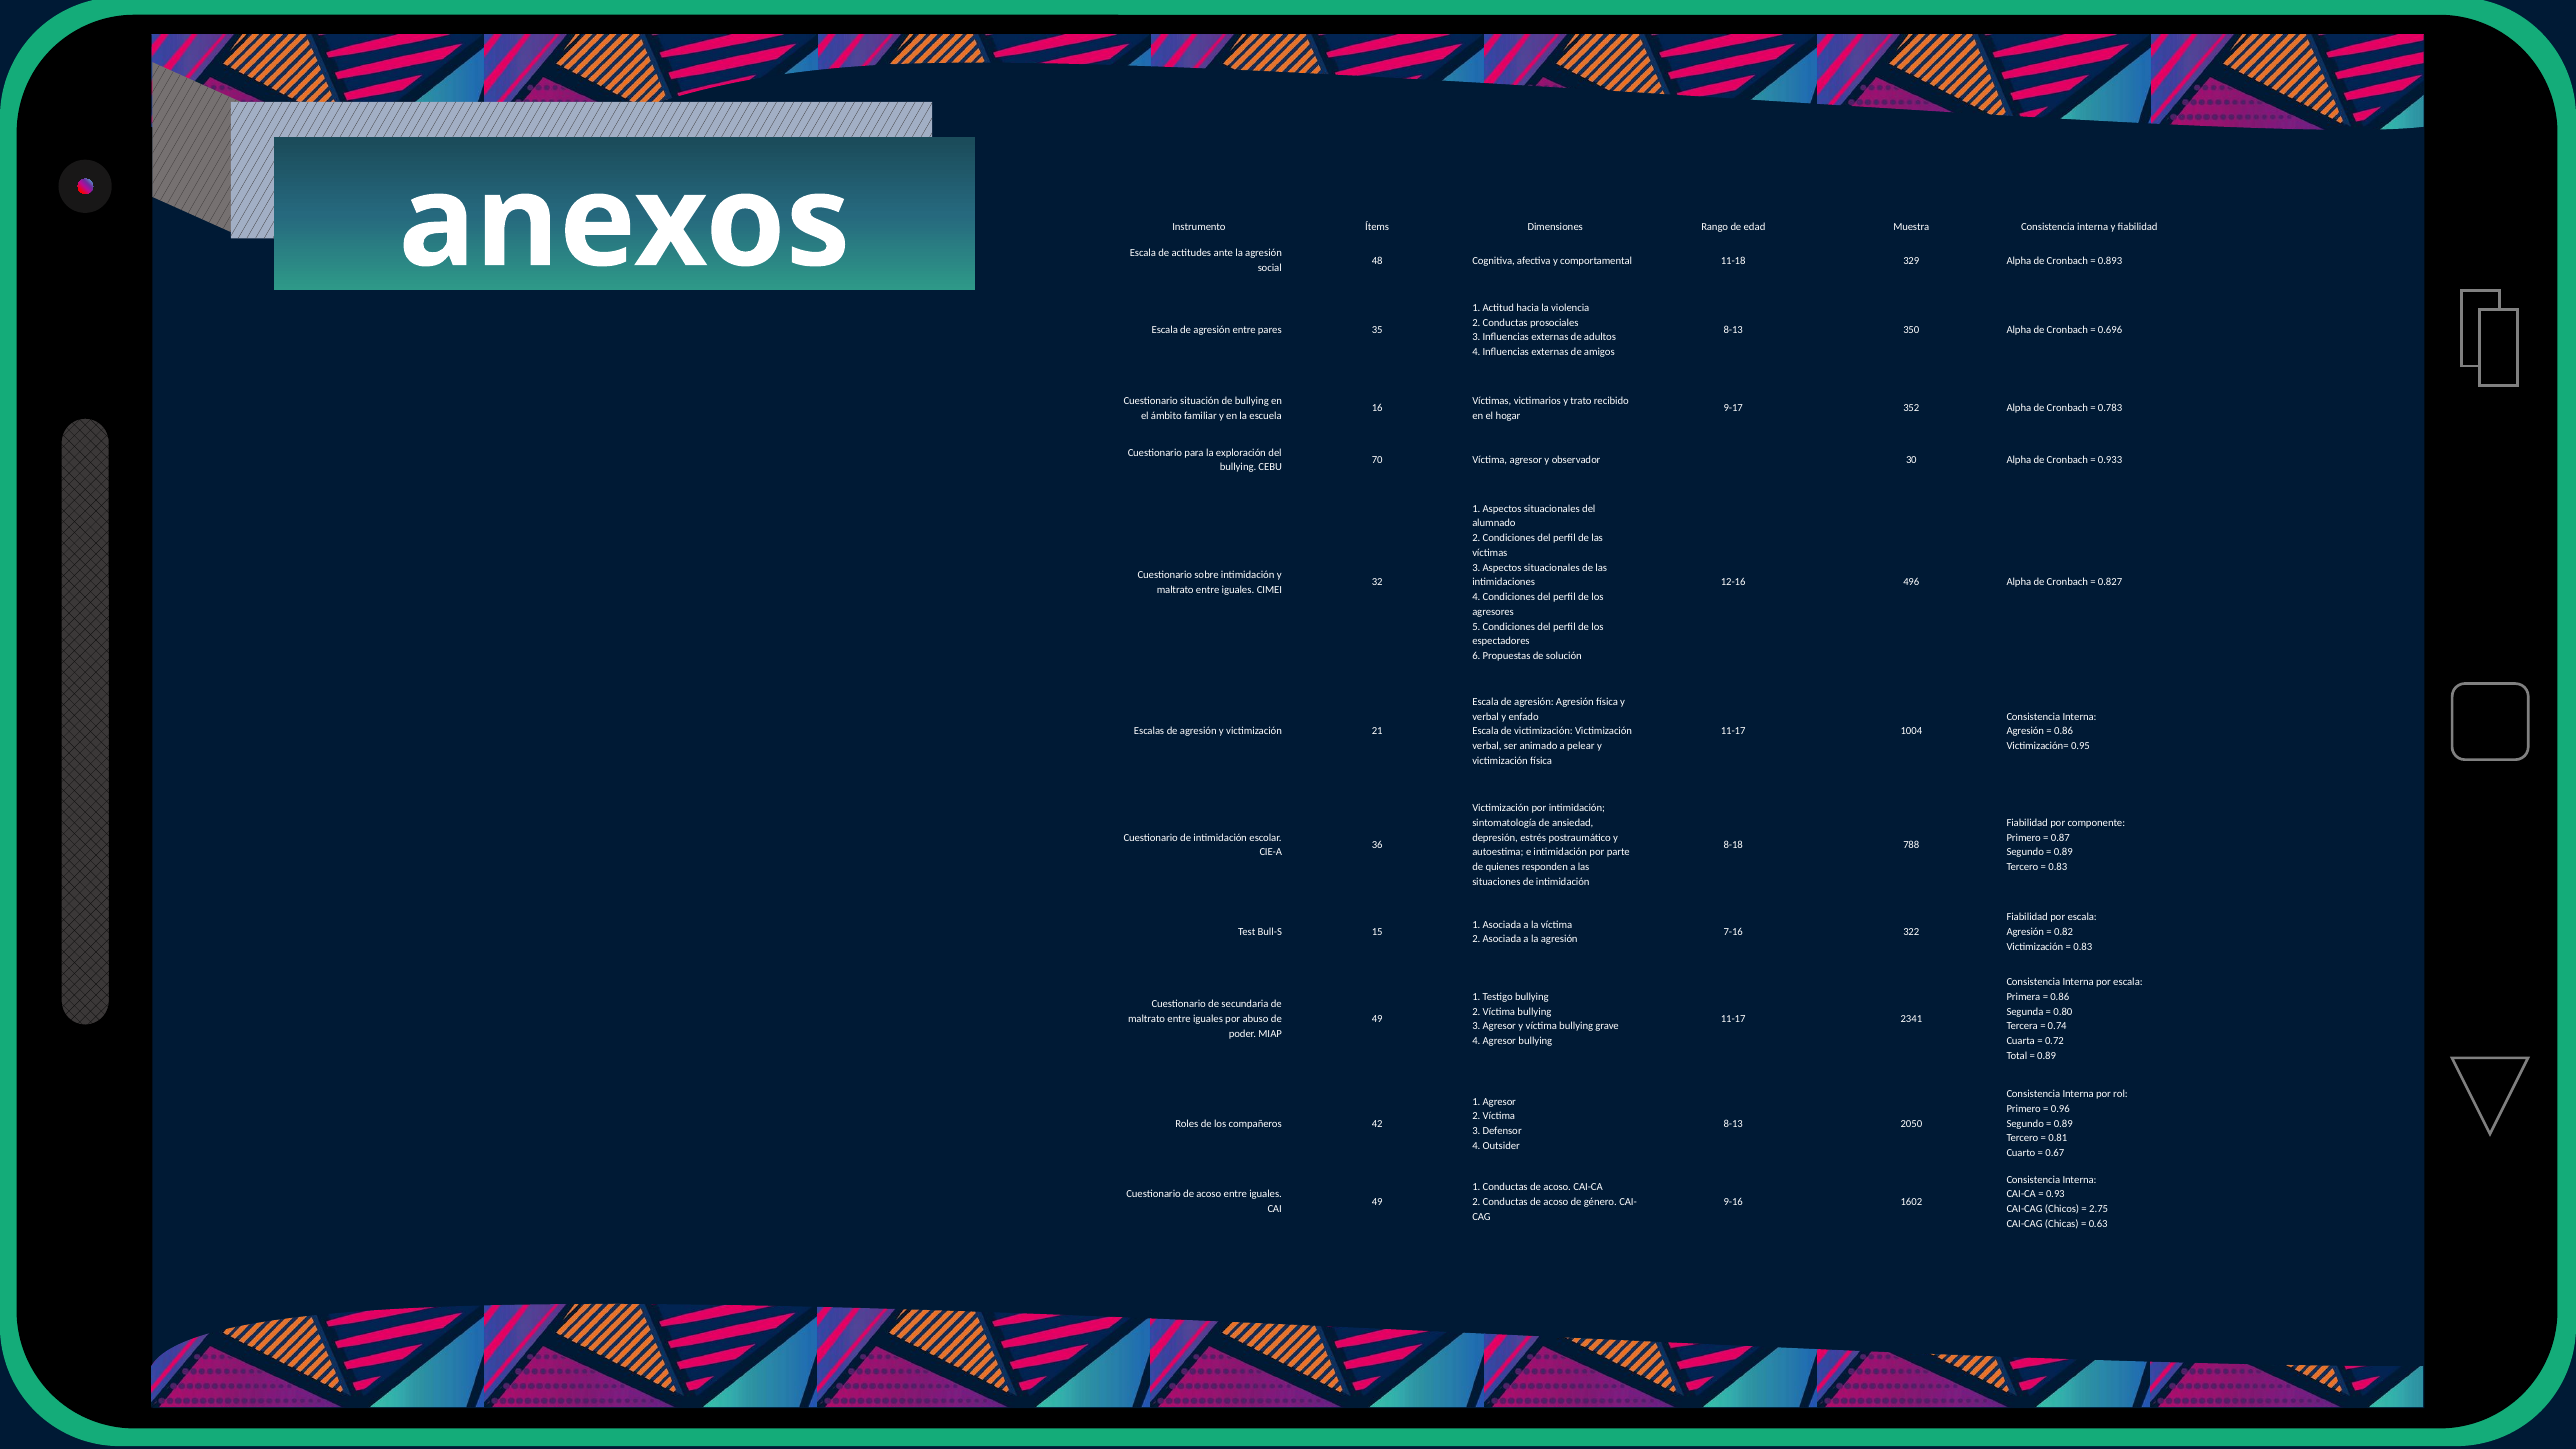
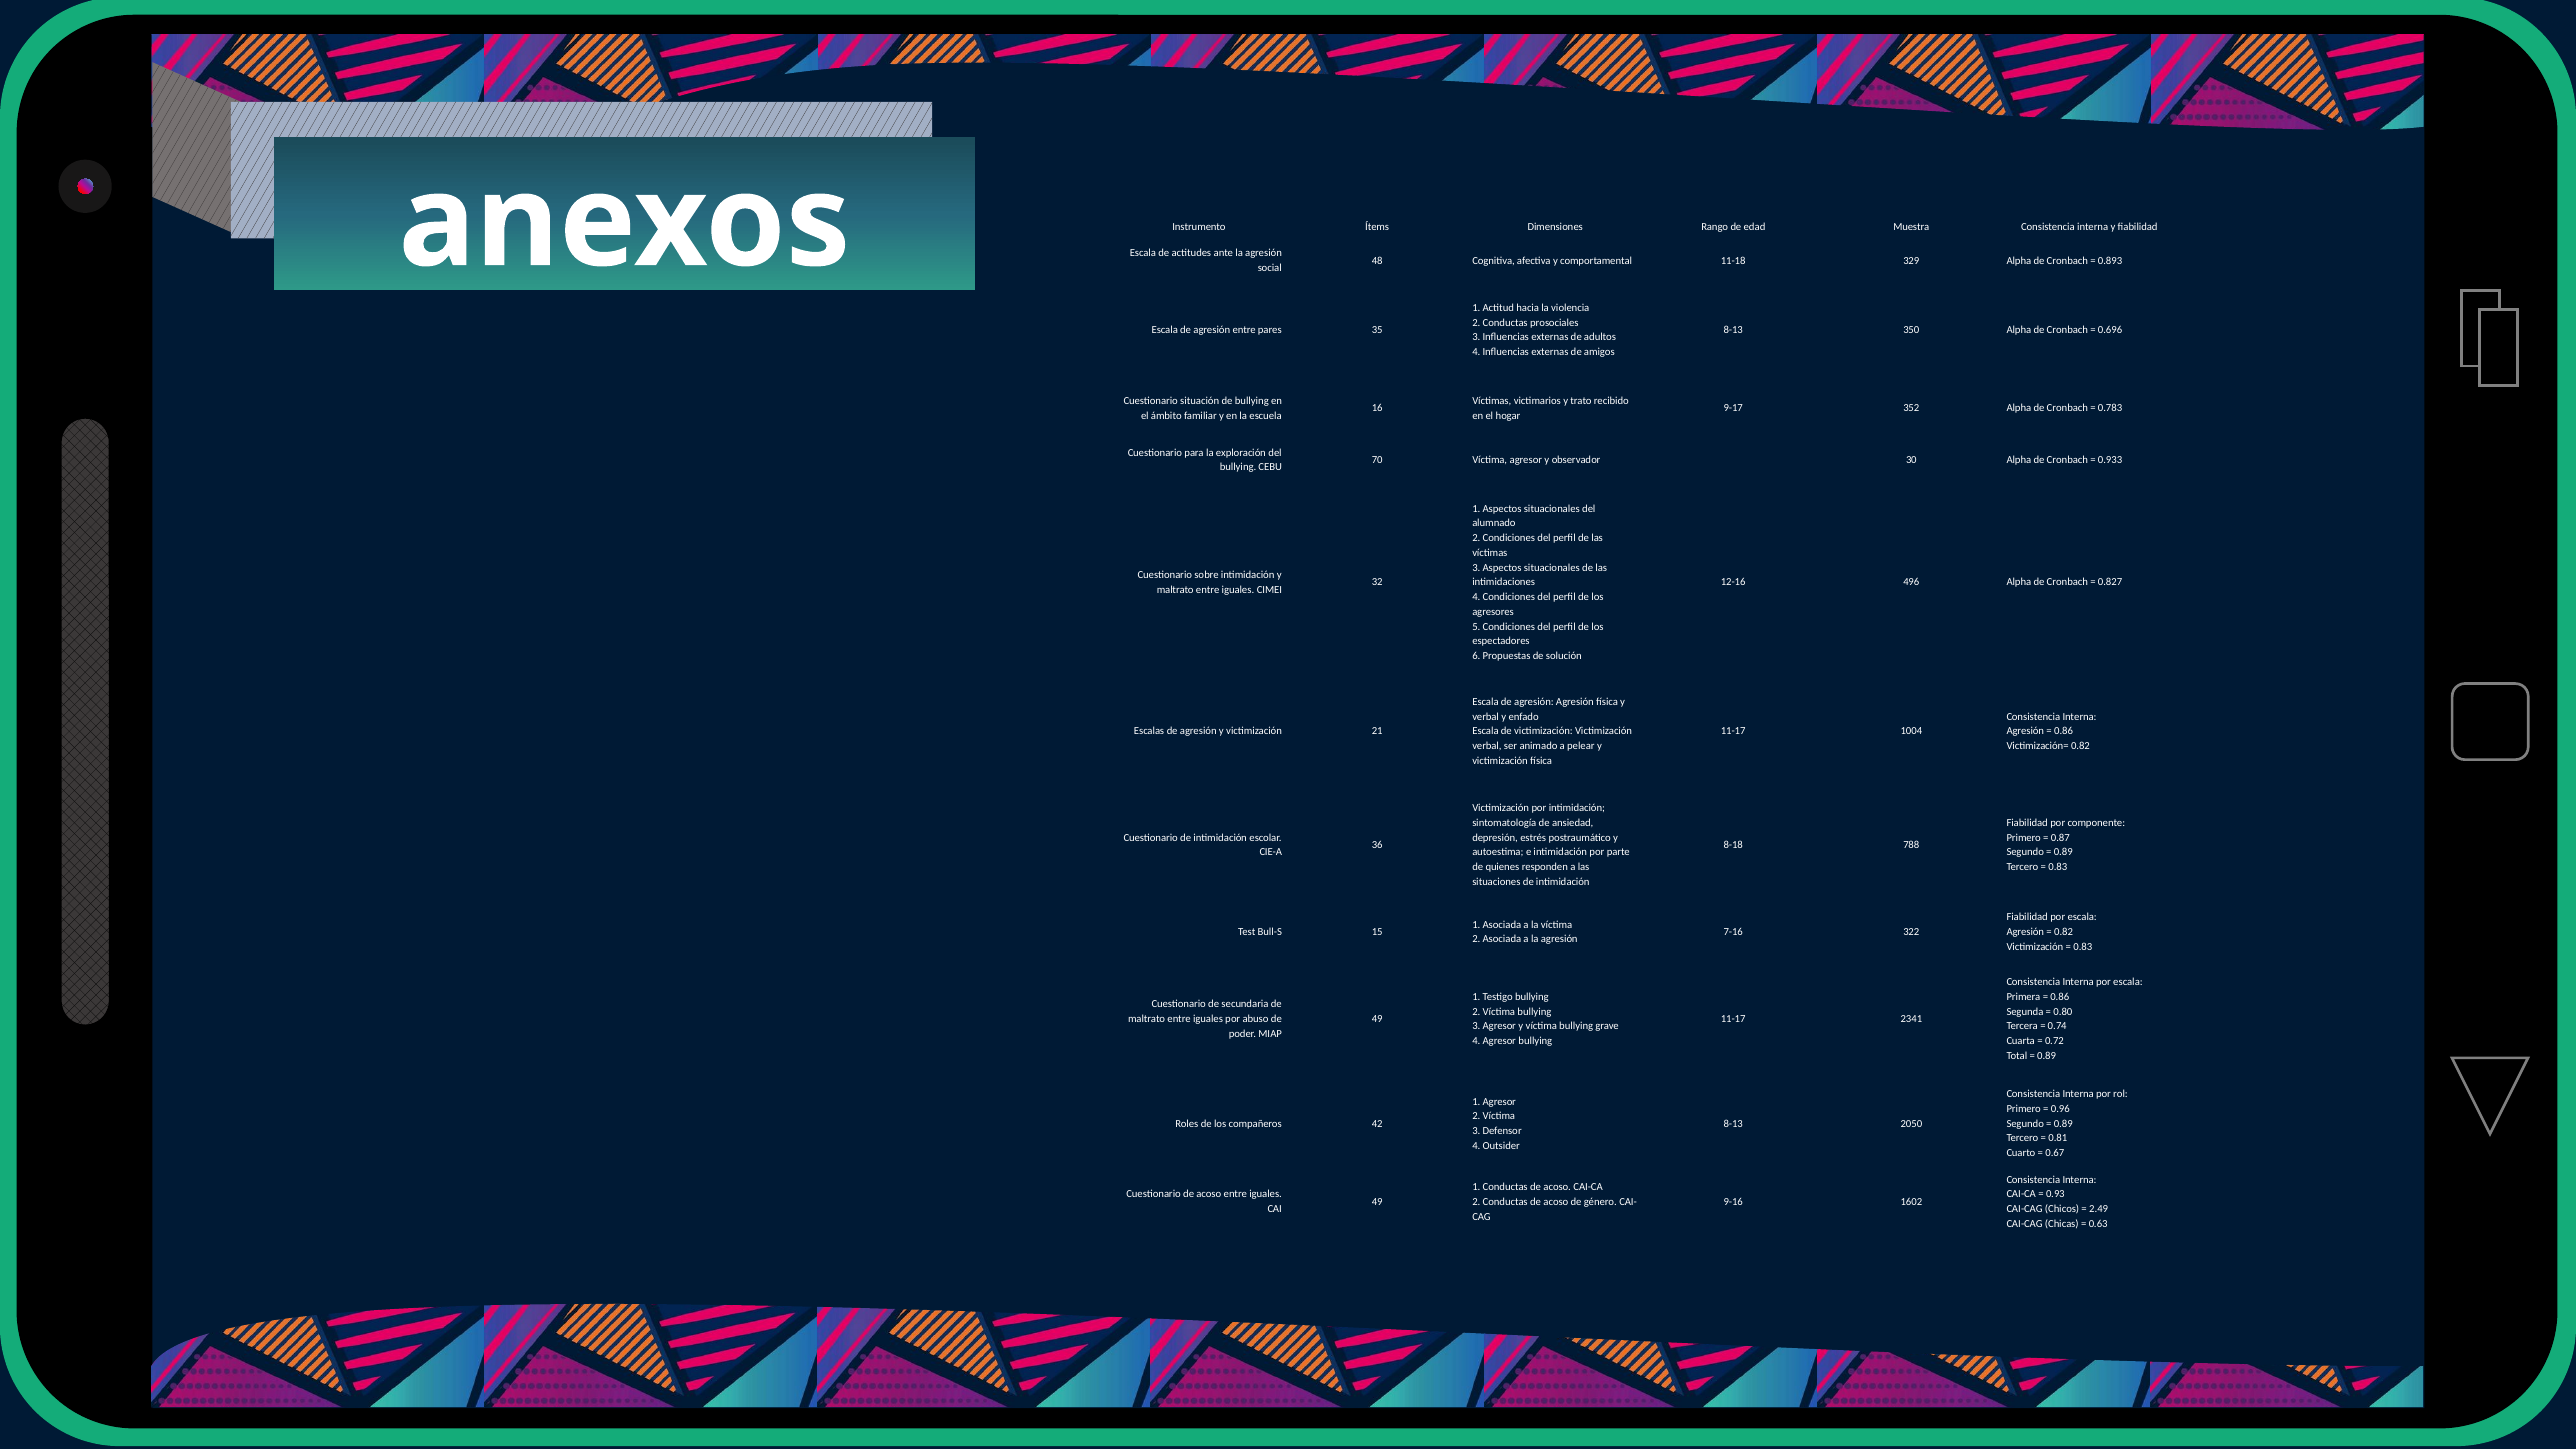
Victimización= 0.95: 0.95 -> 0.82
2.75: 2.75 -> 2.49
